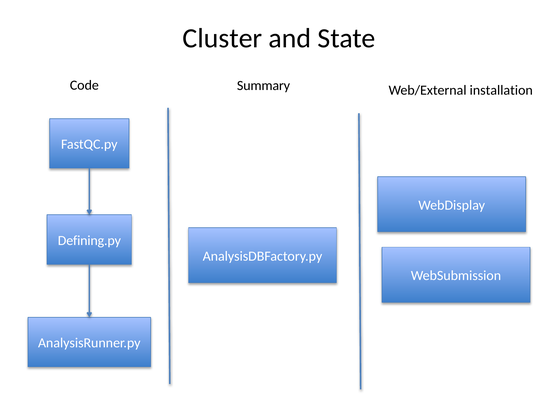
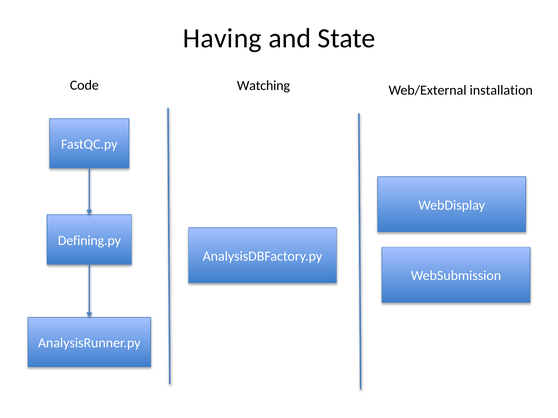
Cluster: Cluster -> Having
Summary: Summary -> Watching
